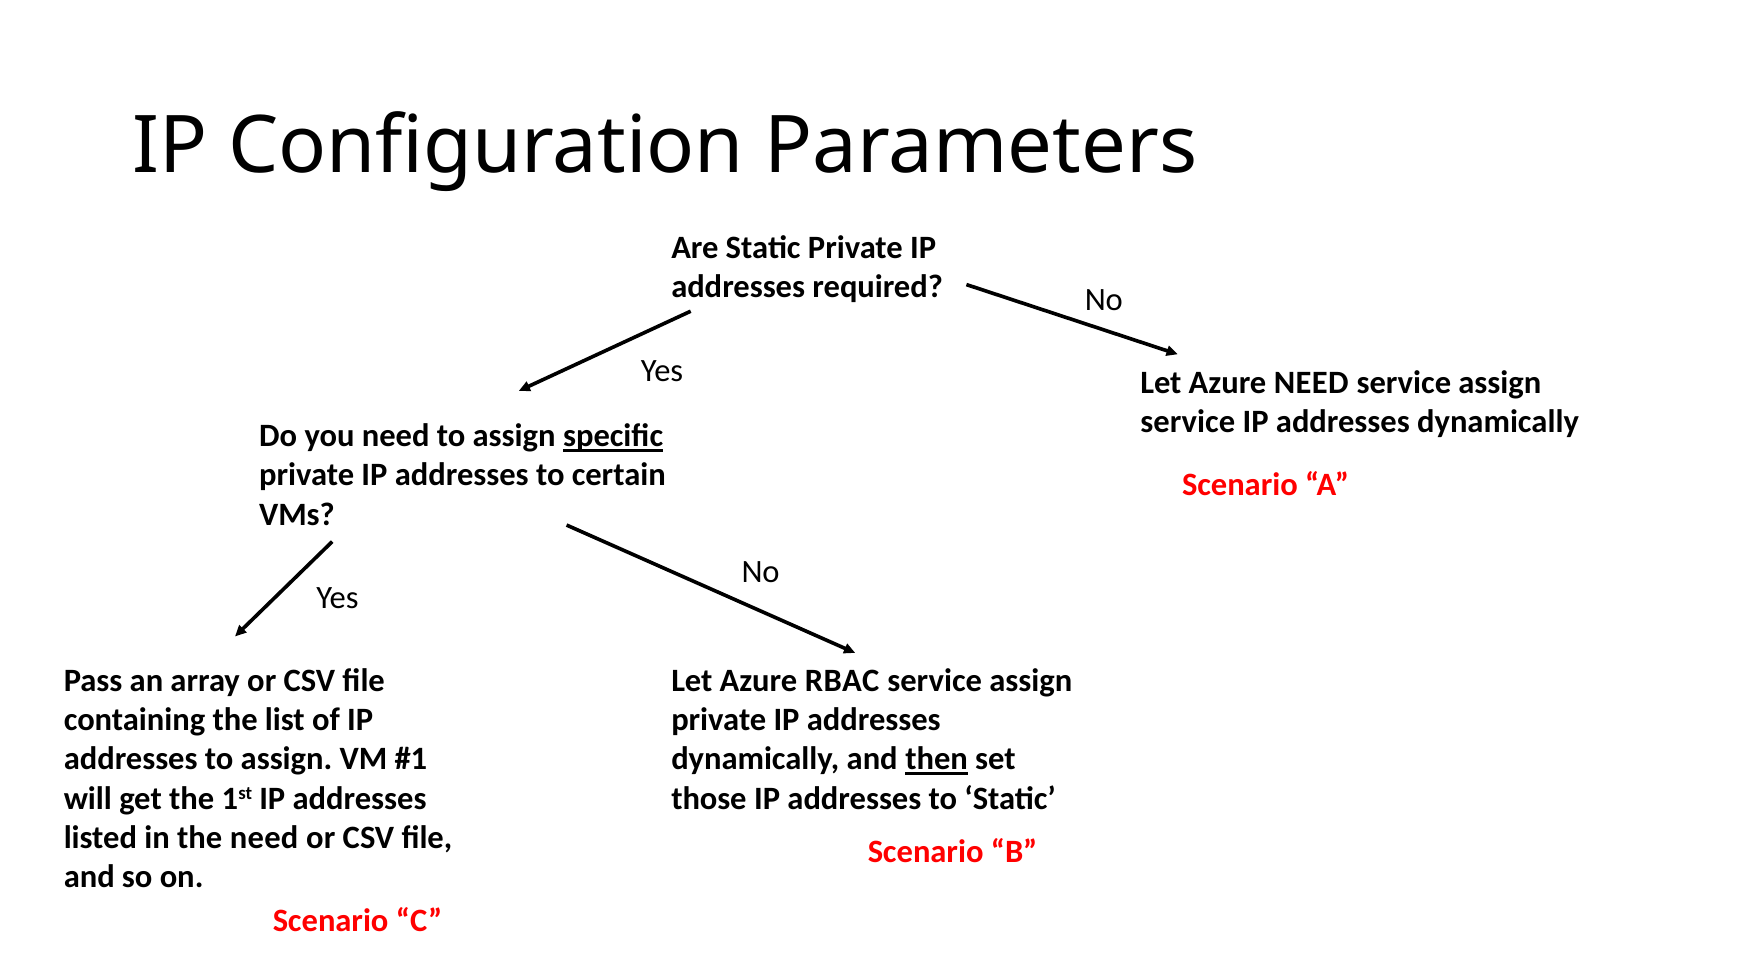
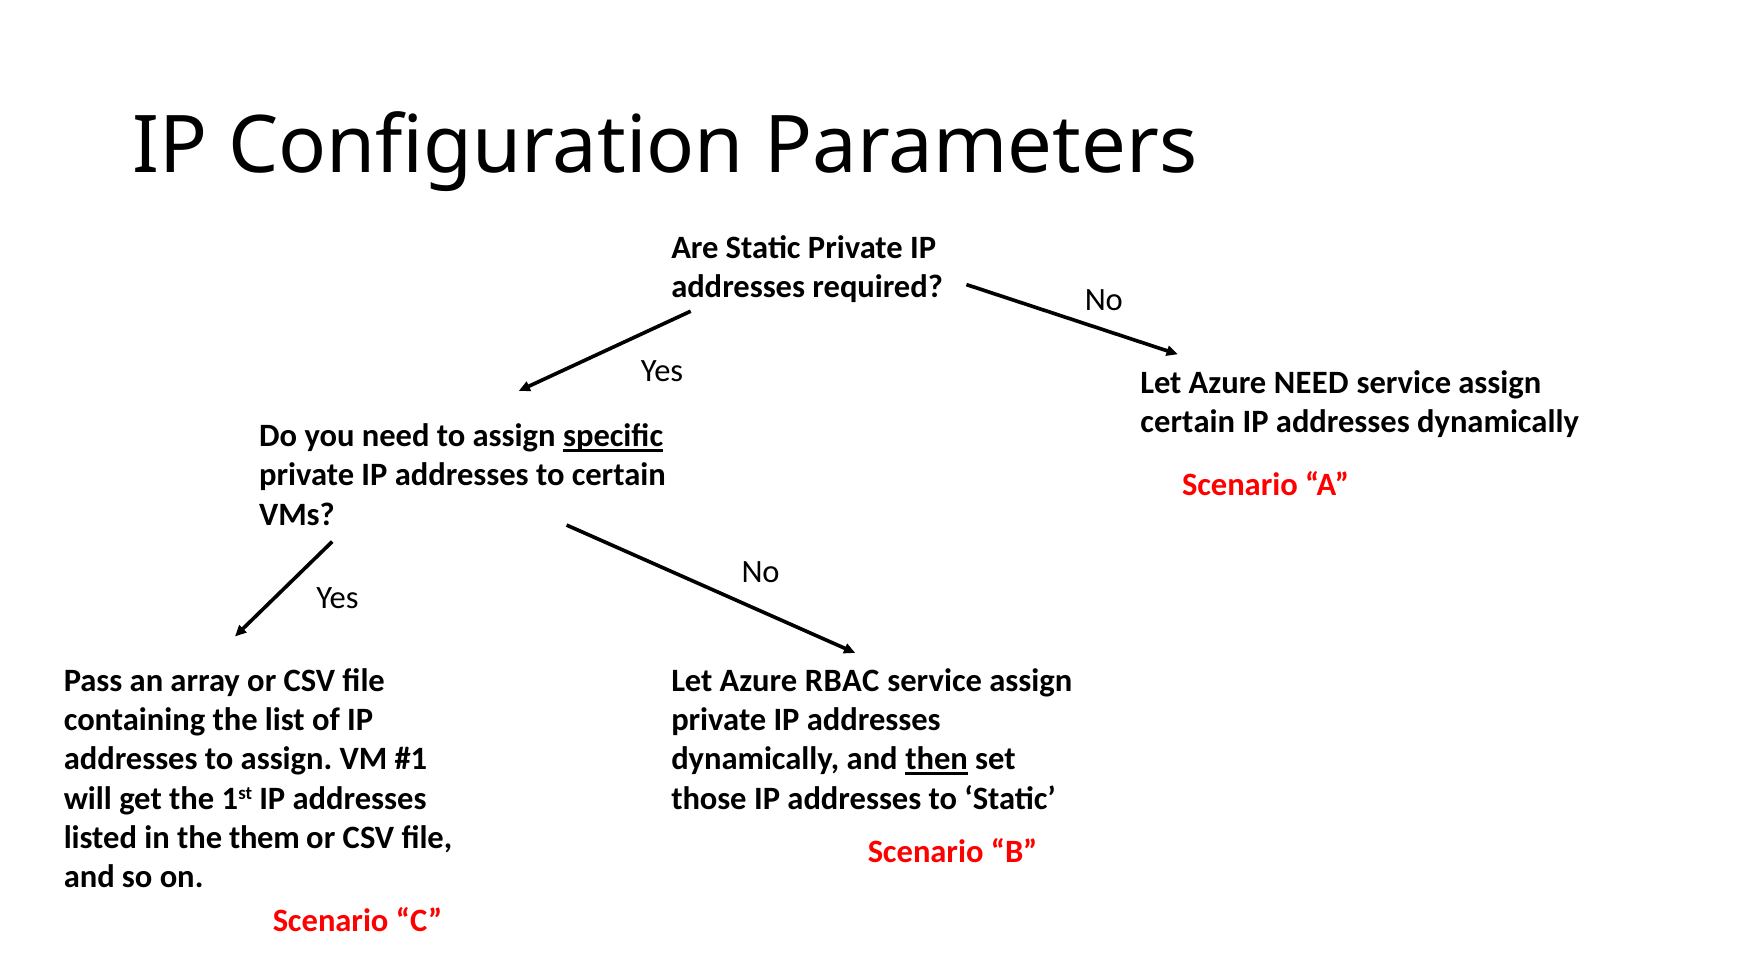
service at (1188, 422): service -> certain
the need: need -> them
